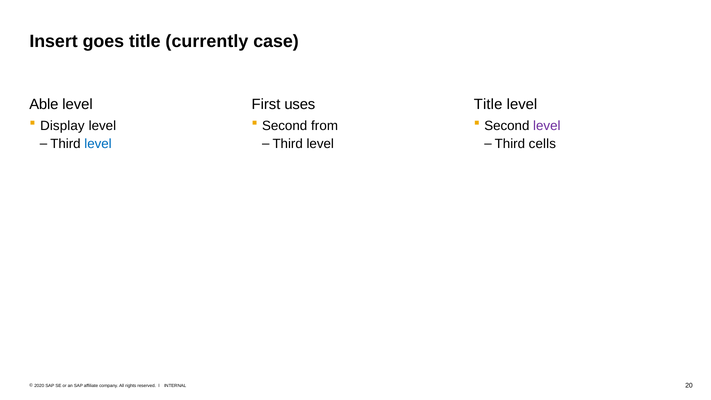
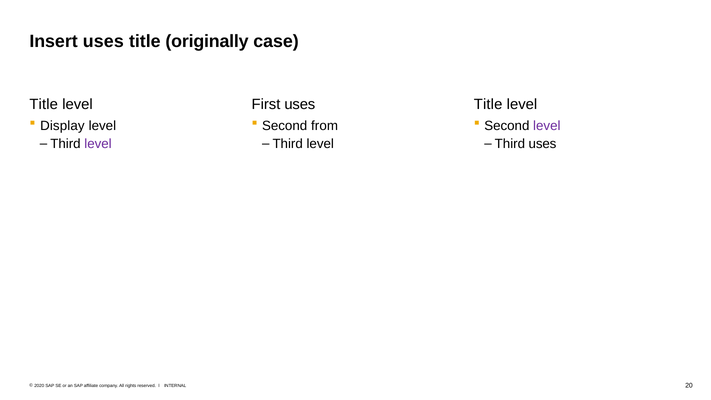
Insert goes: goes -> uses
currently: currently -> originally
Able at (44, 104): Able -> Title
level at (98, 144) colour: blue -> purple
Third cells: cells -> uses
